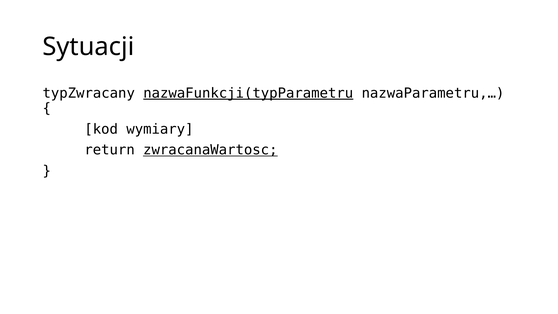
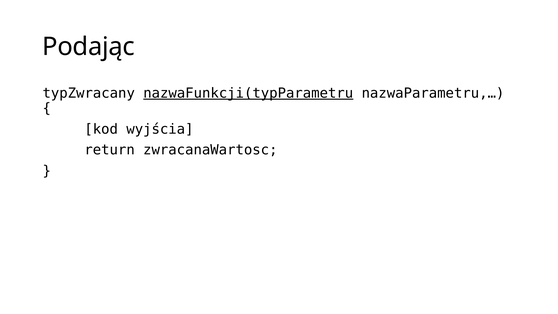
Sytuacji: Sytuacji -> Podając
wymiary: wymiary -> wyjścia
zwracanaWartosc underline: present -> none
